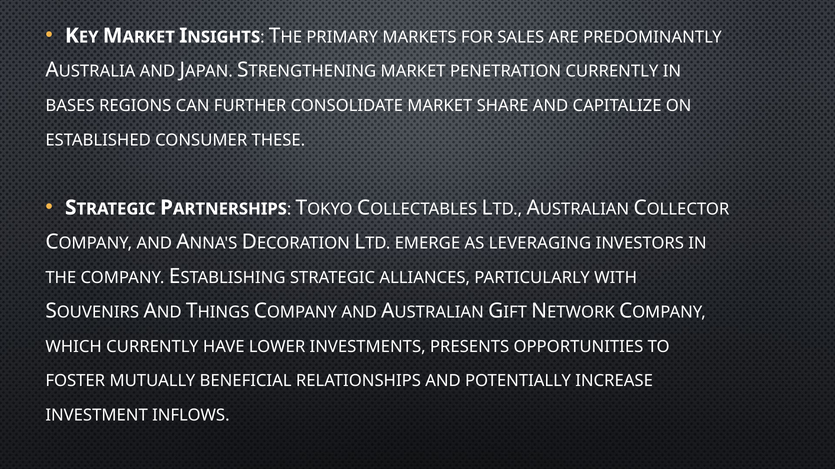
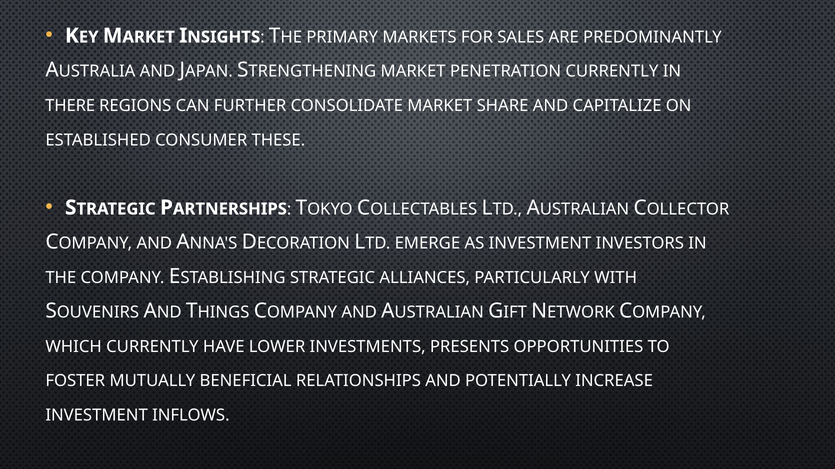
BASES: BASES -> THERE
AS LEVERAGING: LEVERAGING -> INVESTMENT
